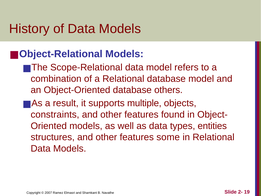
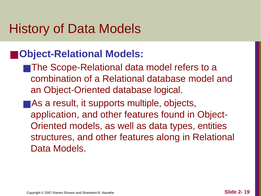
others: others -> logical
constraints: constraints -> application
some: some -> along
